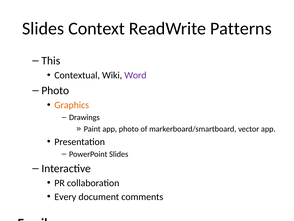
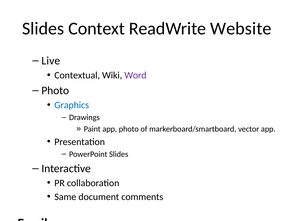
ReadWrite Patterns: Patterns -> Website
This: This -> Live
Graphics colour: orange -> blue
Every: Every -> Same
